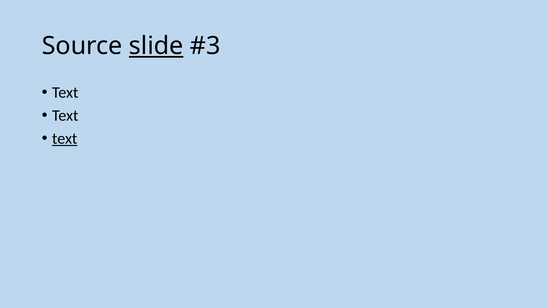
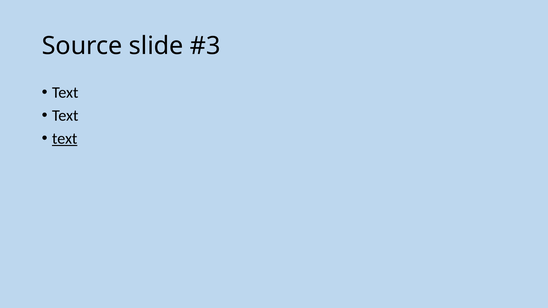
slide underline: present -> none
